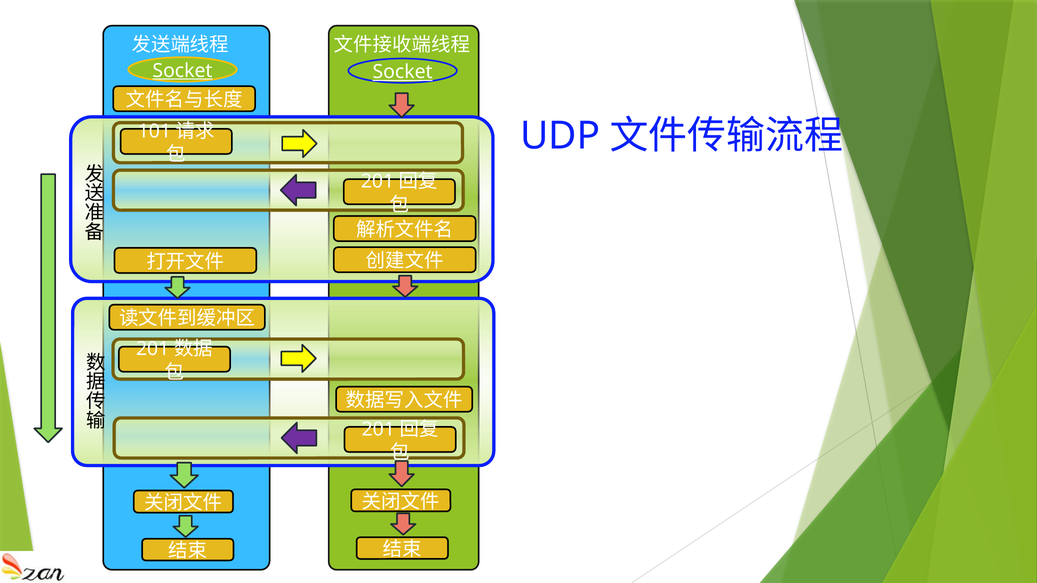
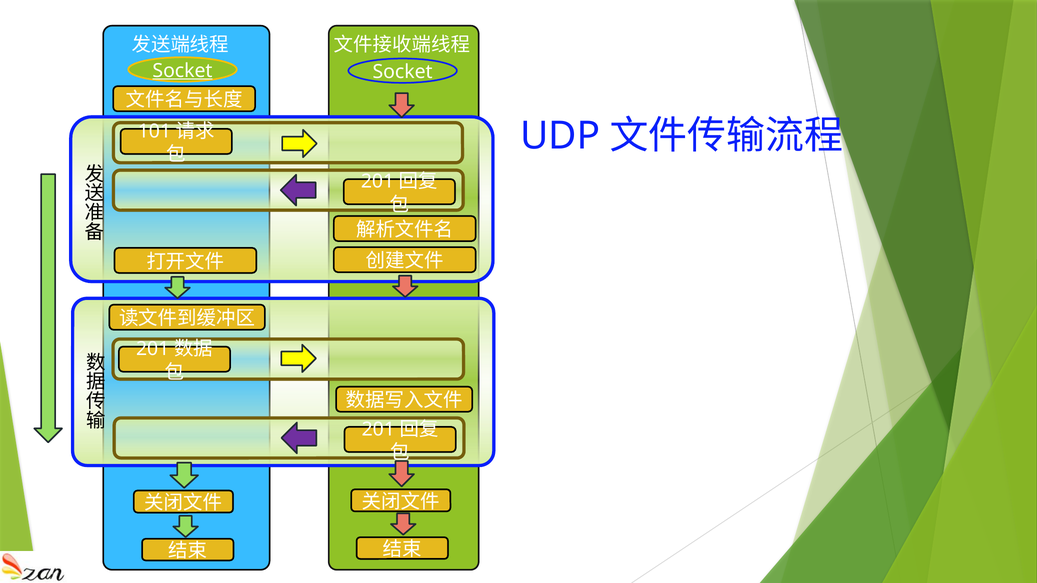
Socket at (403, 72) underline: present -> none
